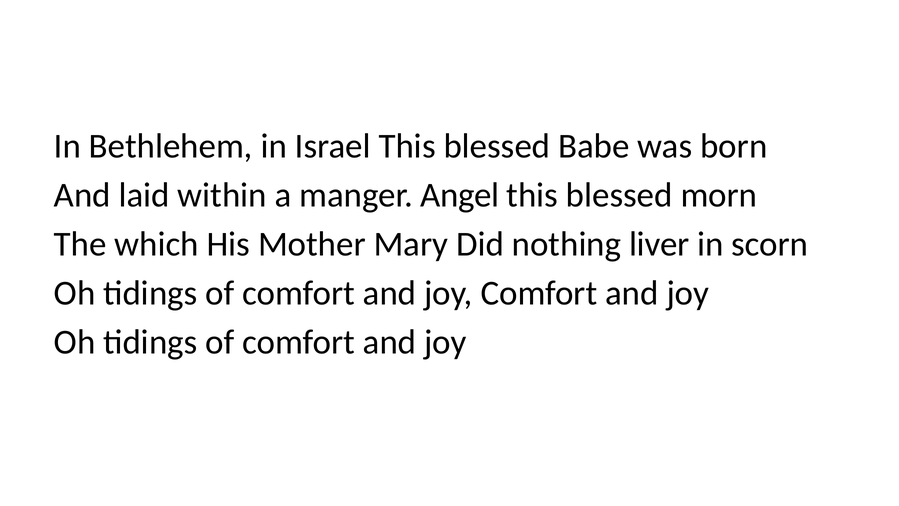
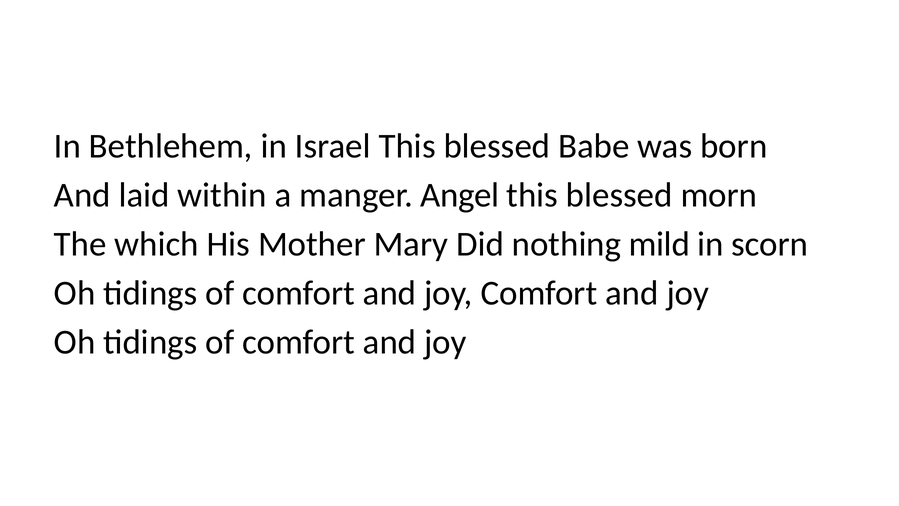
liver: liver -> mild
